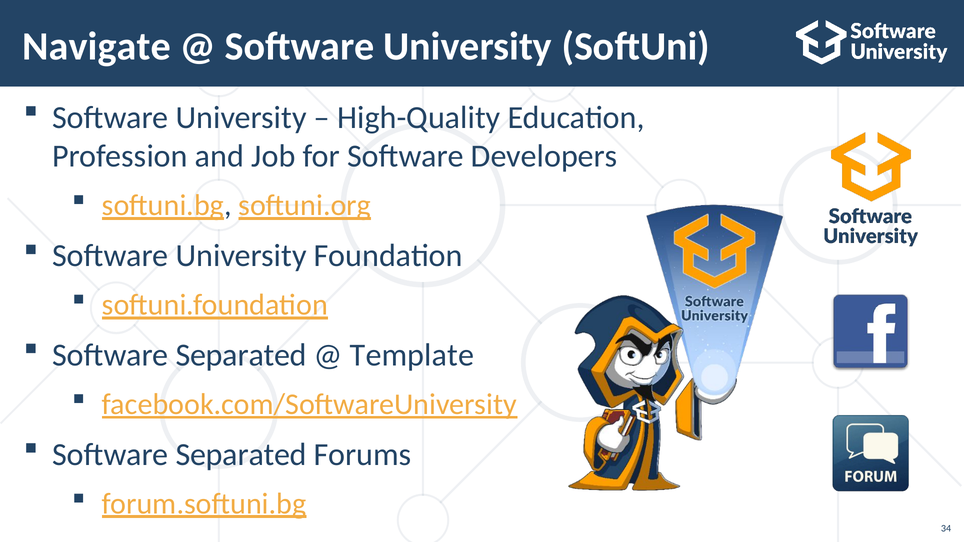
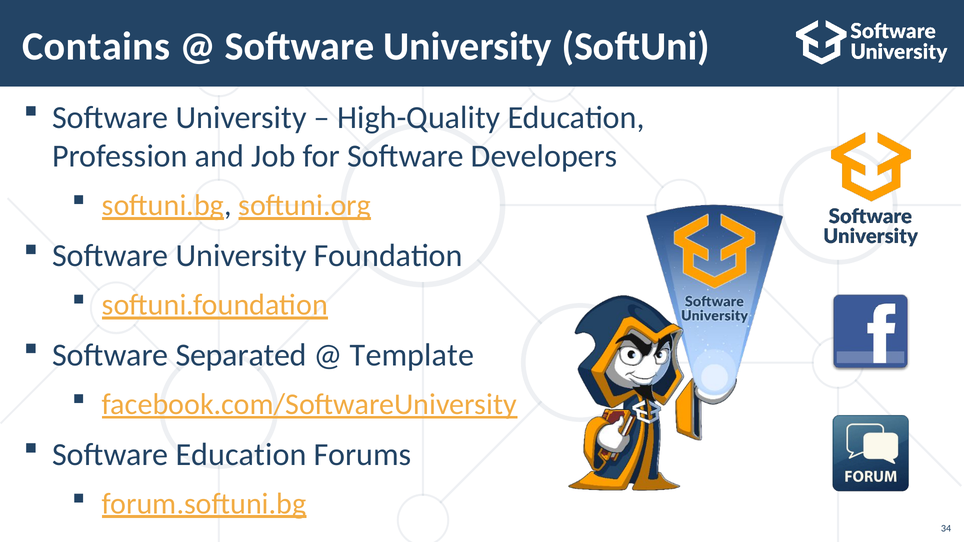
Navigate: Navigate -> Contains
Separated at (241, 455): Separated -> Education
